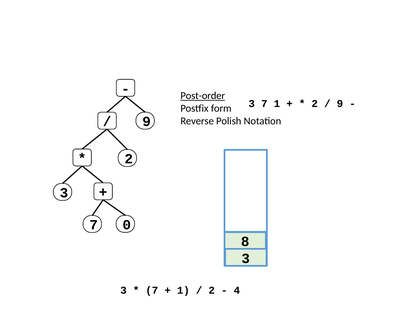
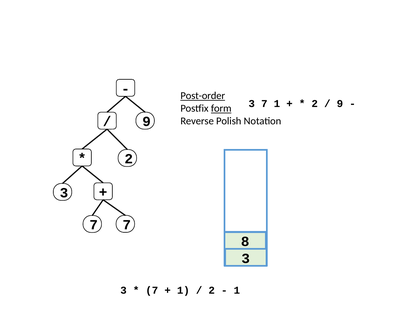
form underline: none -> present
7 0: 0 -> 7
4 at (237, 290): 4 -> 1
